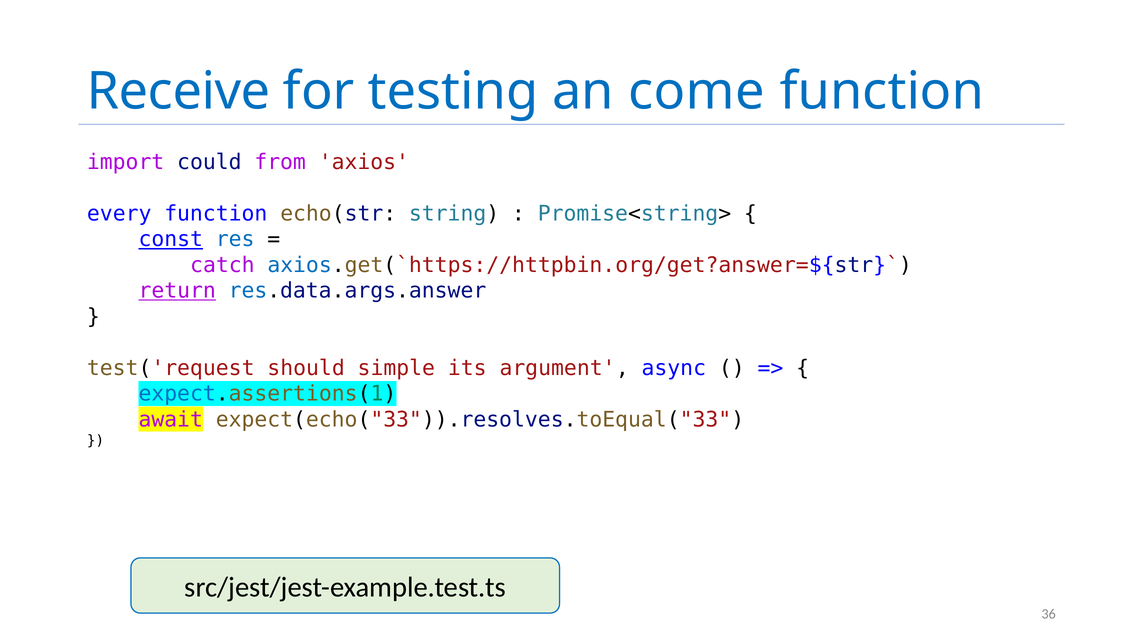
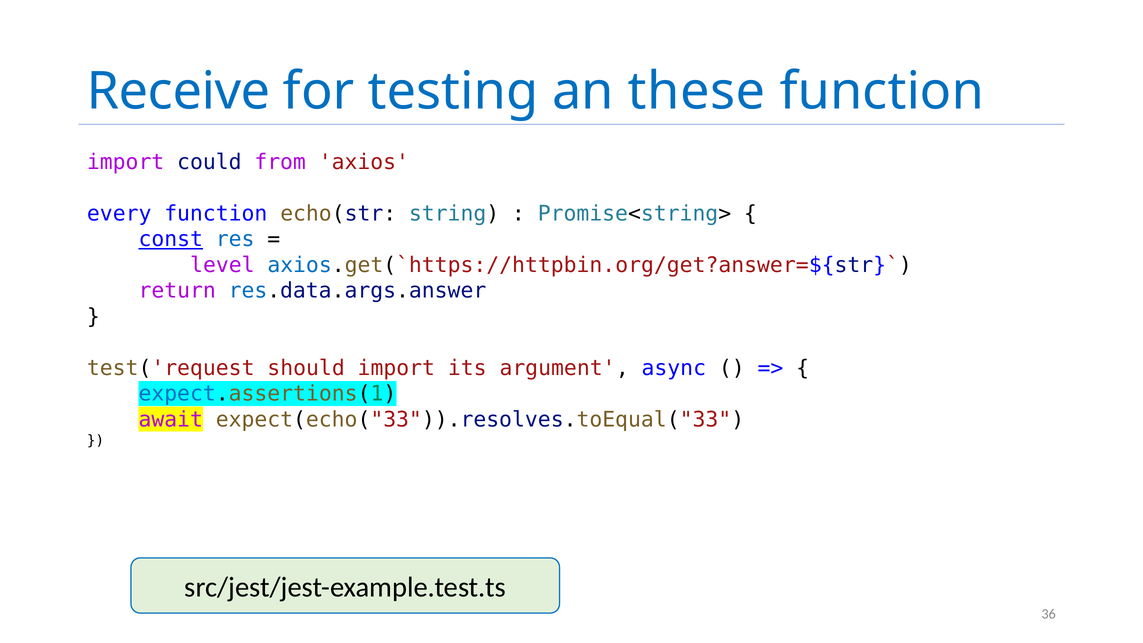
come: come -> these
catch: catch -> level
return underline: present -> none
should simple: simple -> import
